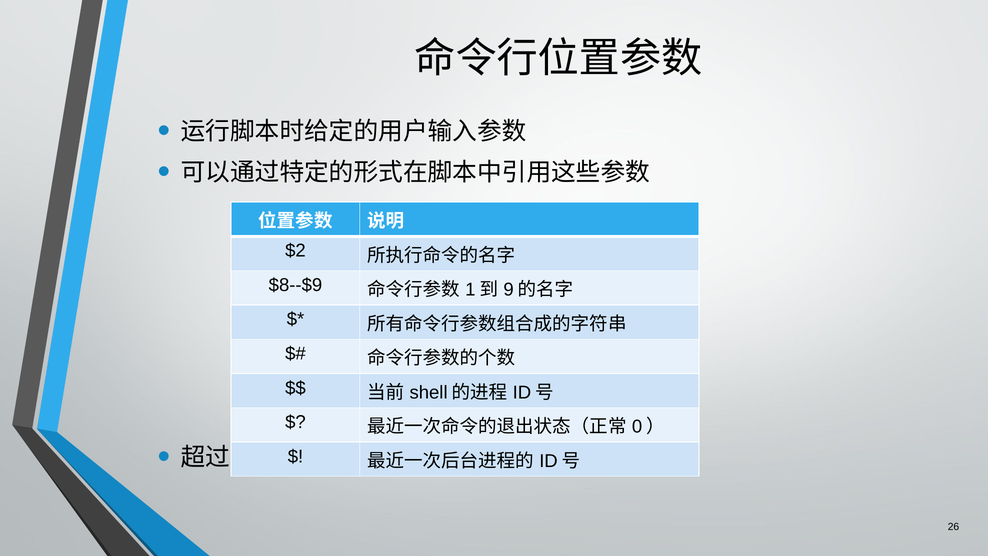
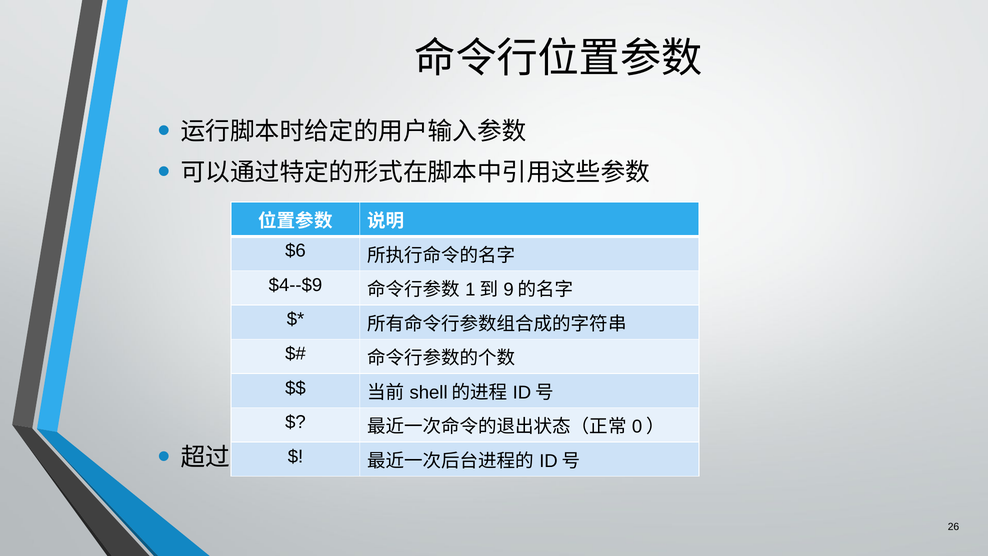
$2: $2 -> $6
$8--$9: $8--$9 -> $4--$9
